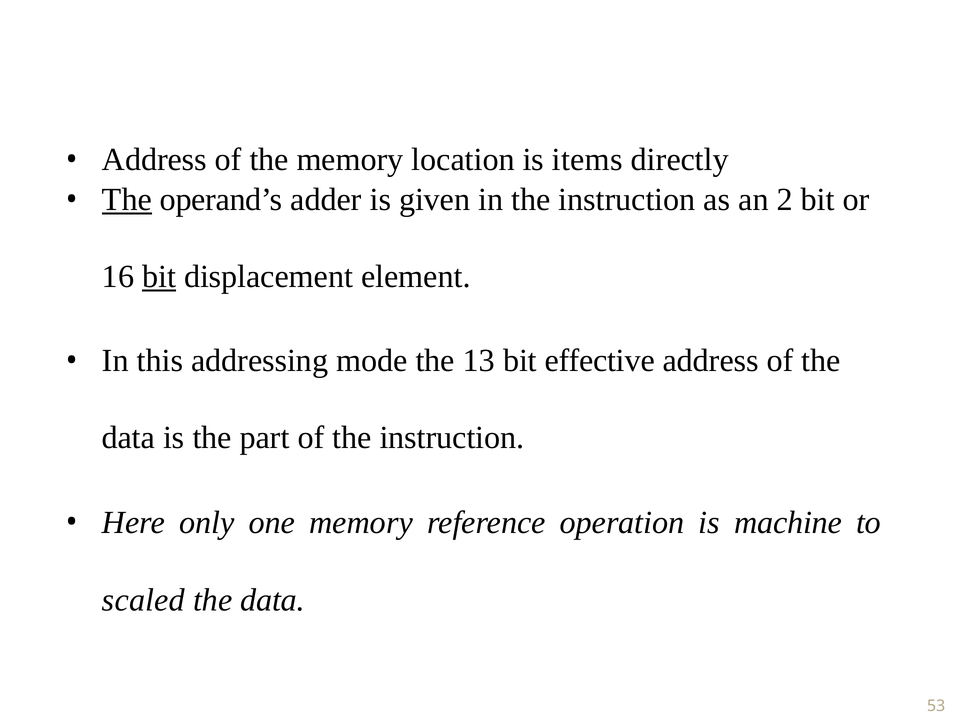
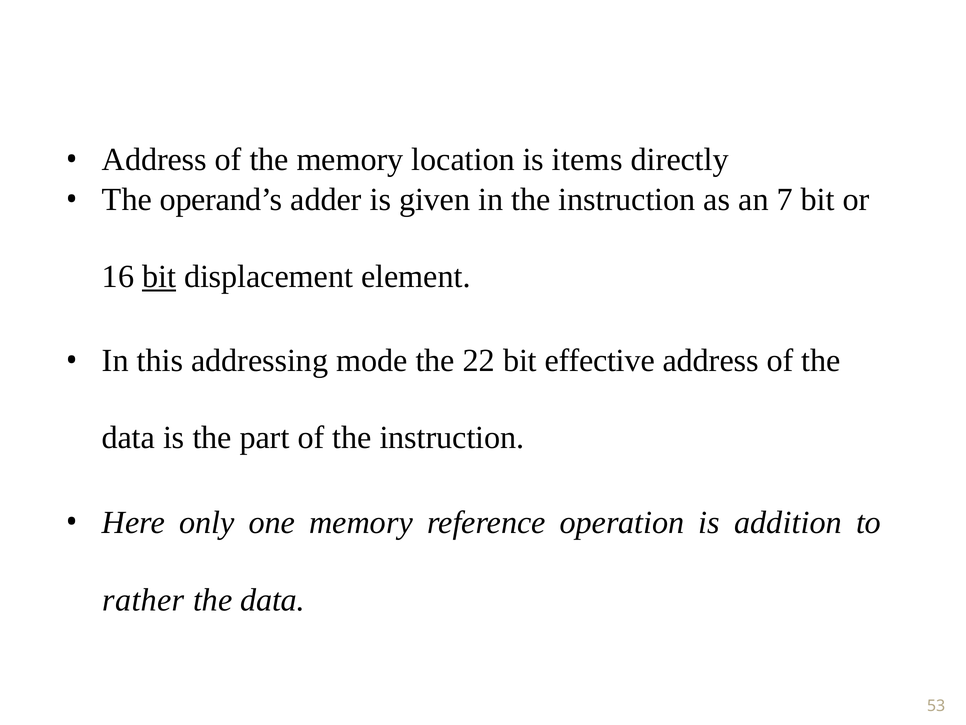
The at (127, 200) underline: present -> none
2: 2 -> 7
13: 13 -> 22
machine: machine -> addition
scaled: scaled -> rather
